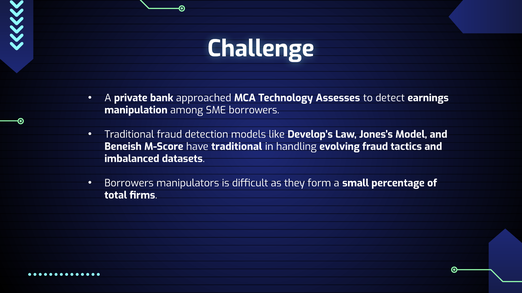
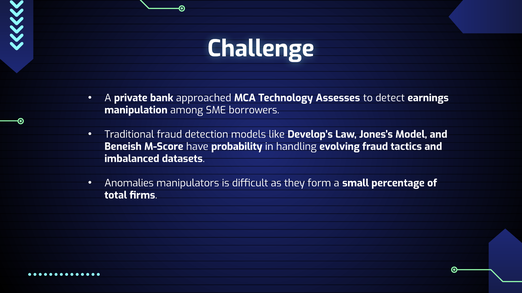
have traditional: traditional -> probability
Borrowers at (129, 183): Borrowers -> Anomalies
